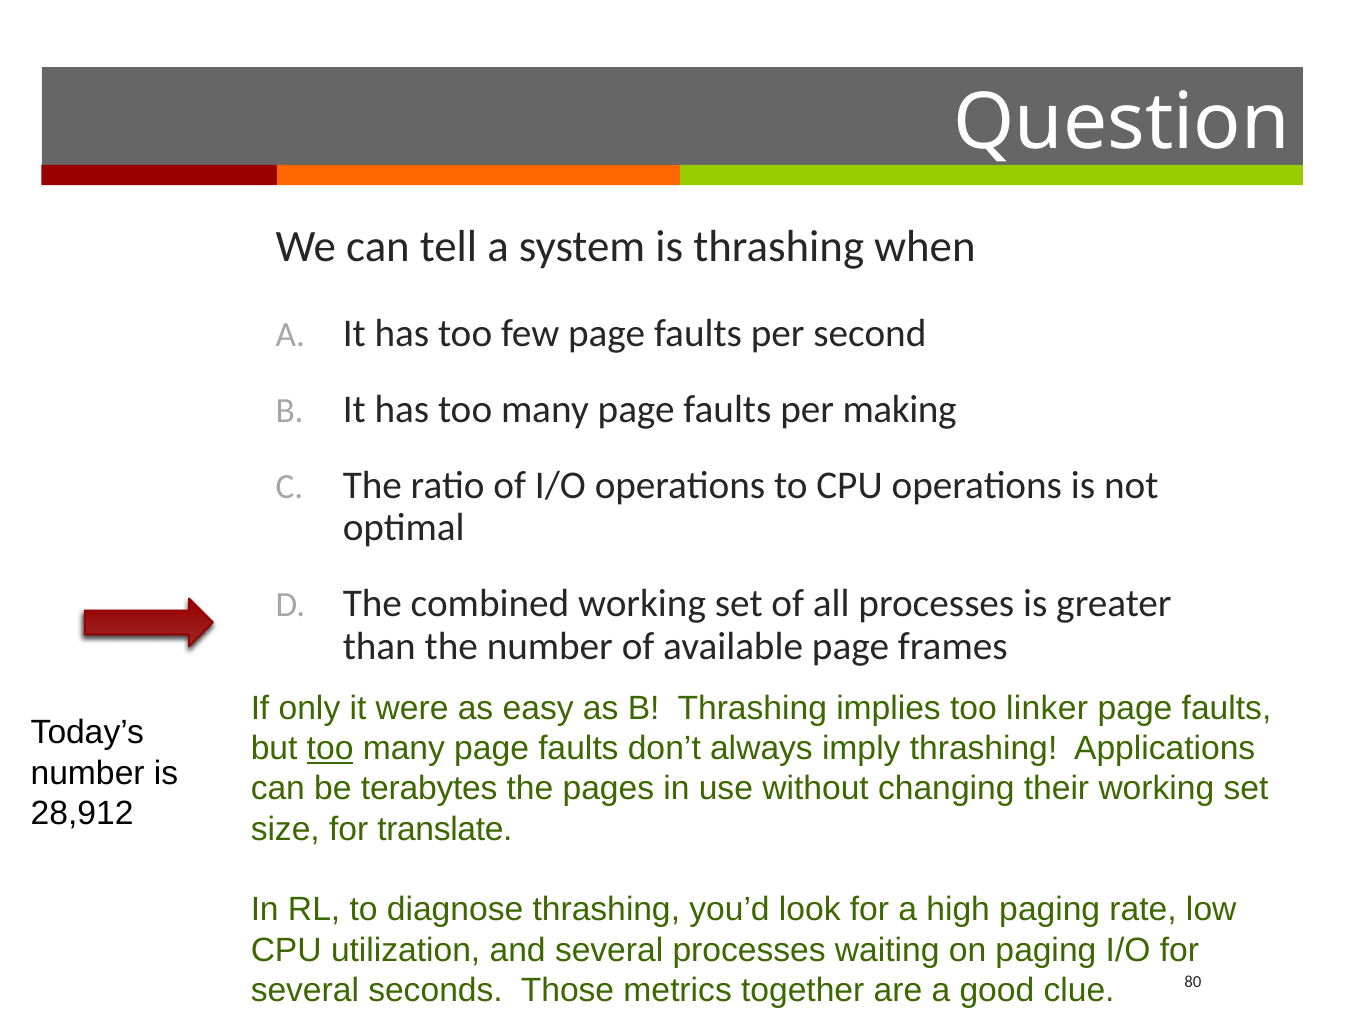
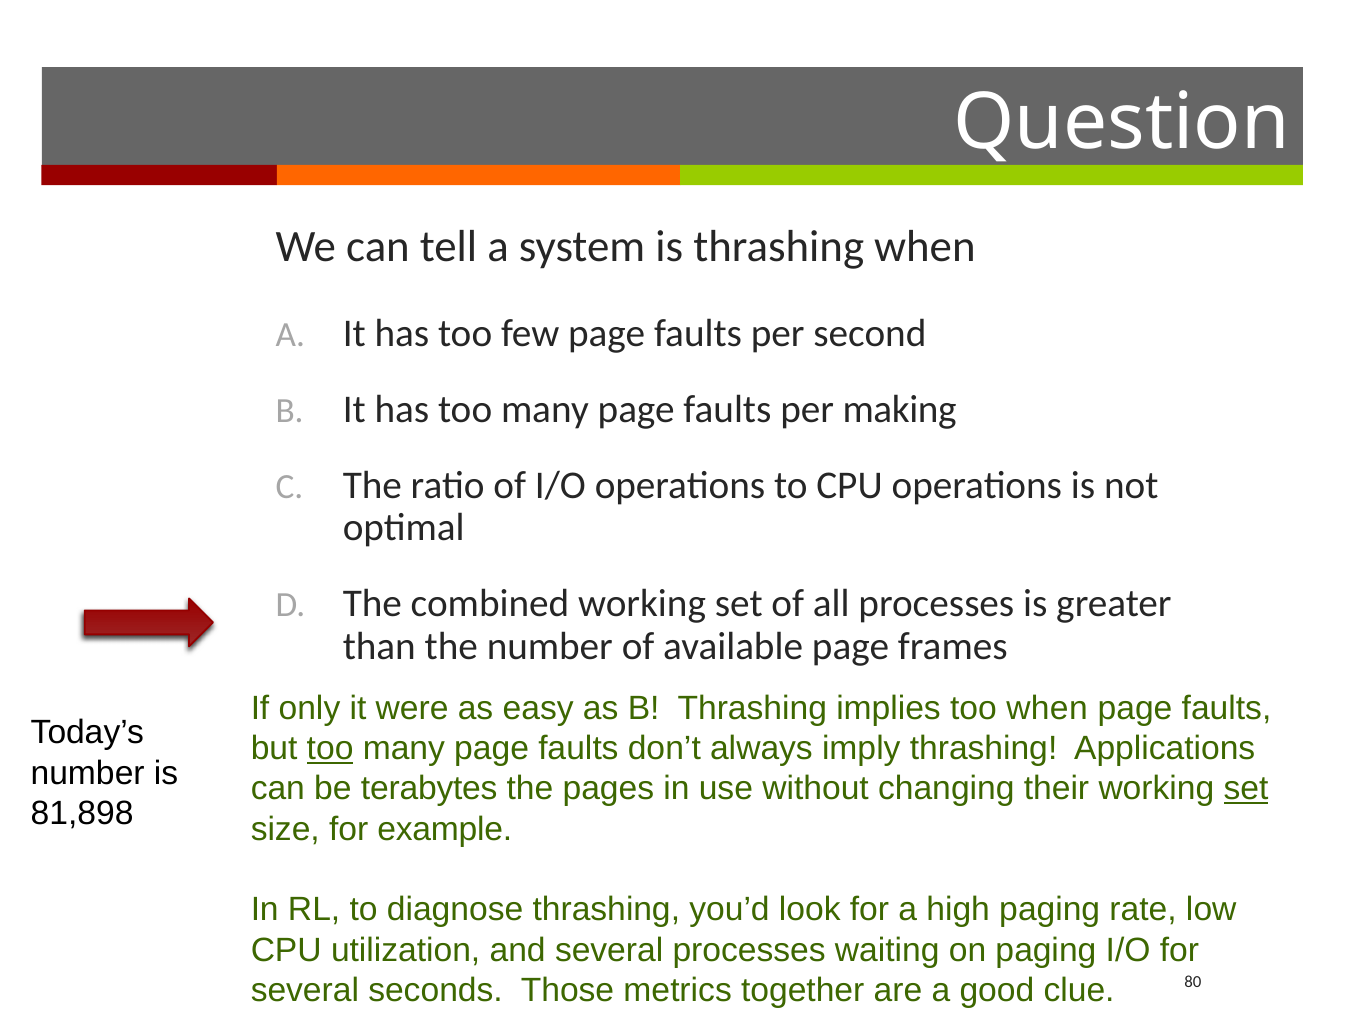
too linker: linker -> when
set at (1246, 788) underline: none -> present
28,912: 28,912 -> 81,898
translate: translate -> example
